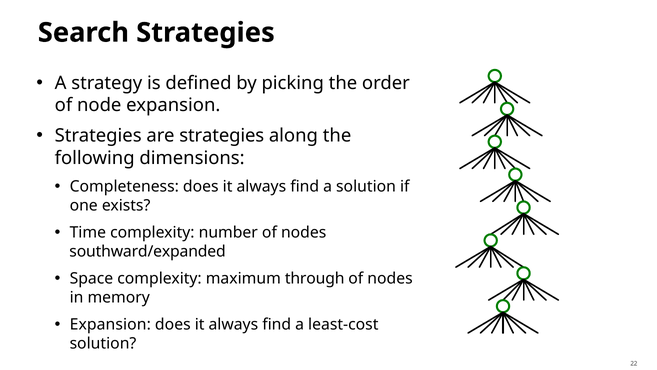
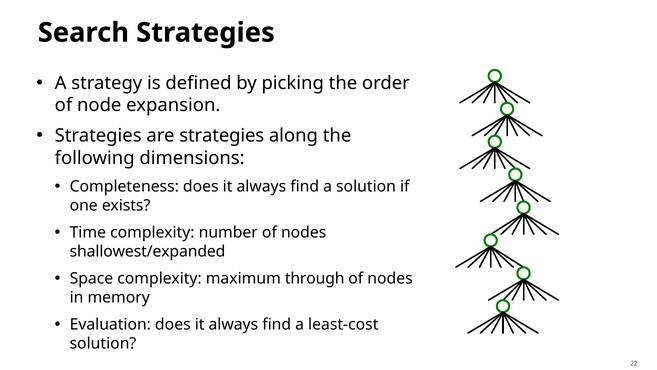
southward/expanded: southward/expanded -> shallowest/expanded
Expansion at (110, 324): Expansion -> Evaluation
